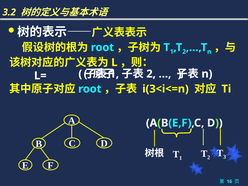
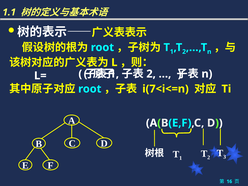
3.2: 3.2 -> 1.1
i(3<i<=n: i(3<i<=n -> i(7<i<=n
